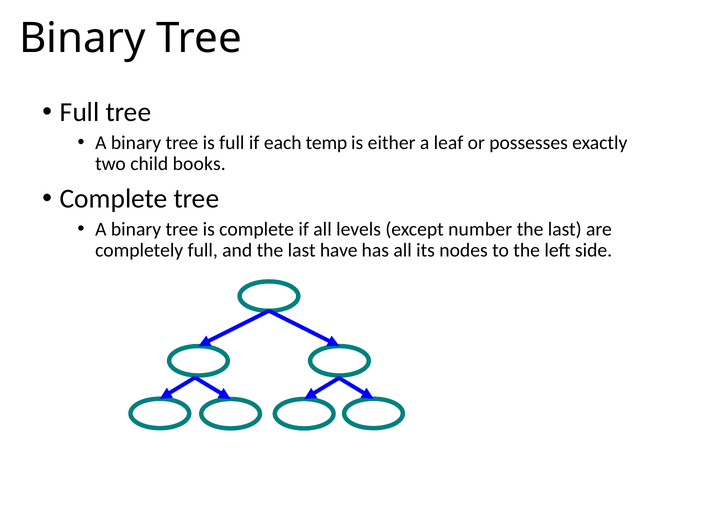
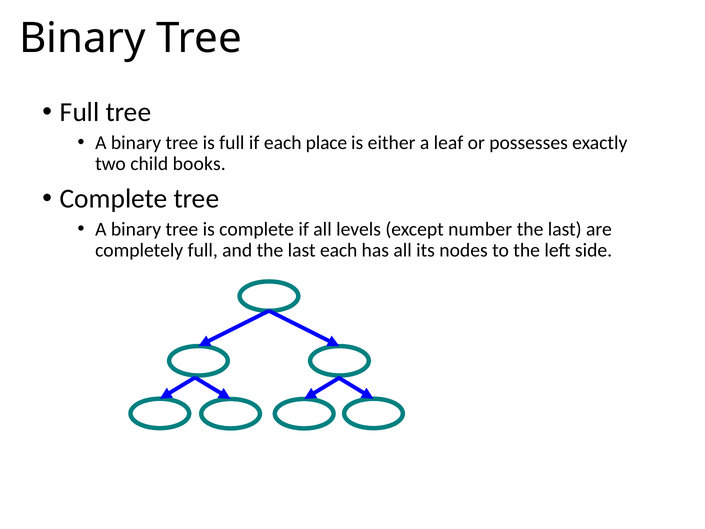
temp: temp -> place
last have: have -> each
